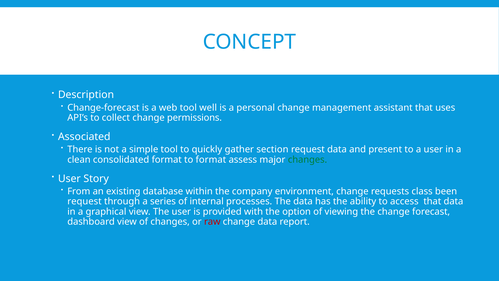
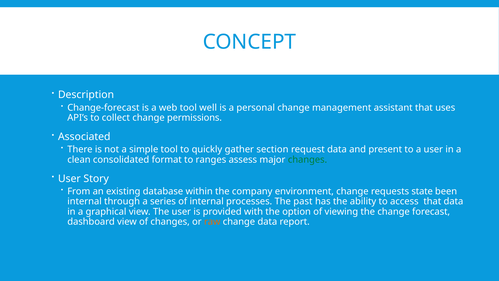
to format: format -> ranges
class: class -> state
request at (85, 201): request -> internal
The data: data -> past
raw colour: red -> orange
